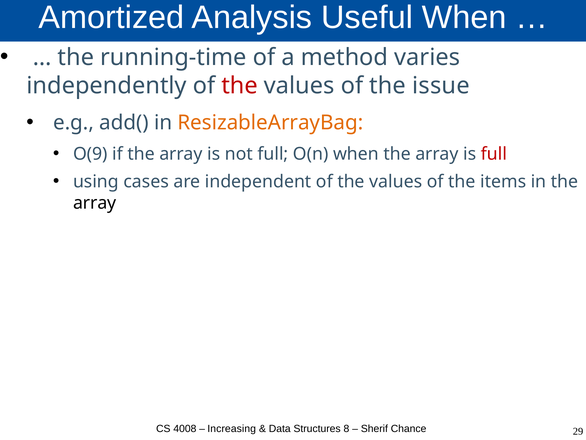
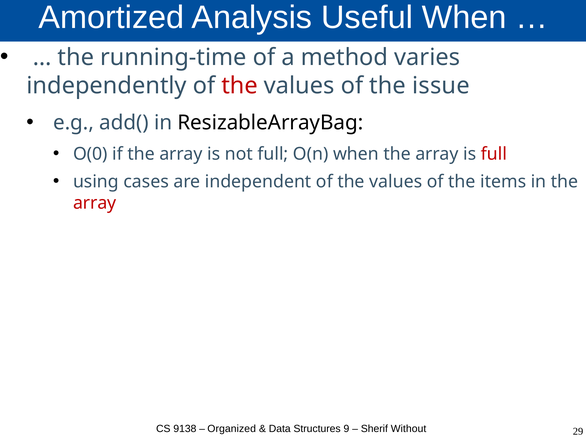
ResizableArrayBag colour: orange -> black
O(9: O(9 -> O(0
array at (95, 203) colour: black -> red
4008: 4008 -> 9138
Increasing: Increasing -> Organized
8: 8 -> 9
Chance: Chance -> Without
